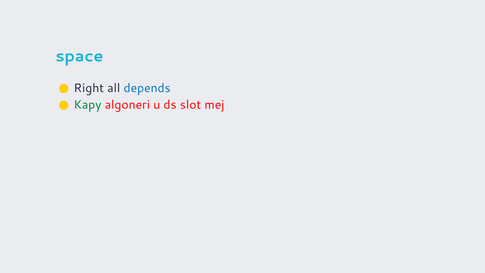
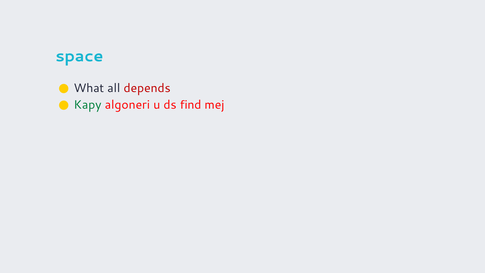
Right: Right -> What
depends colour: blue -> red
slot: slot -> find
